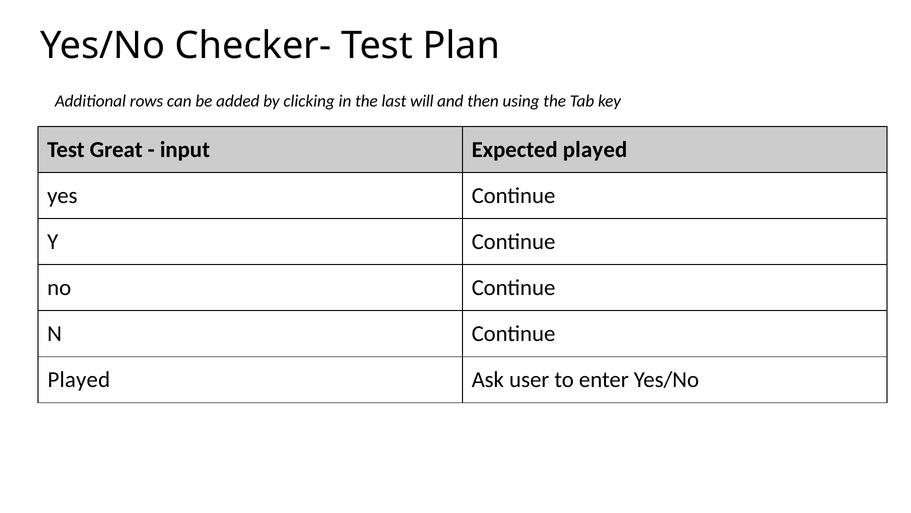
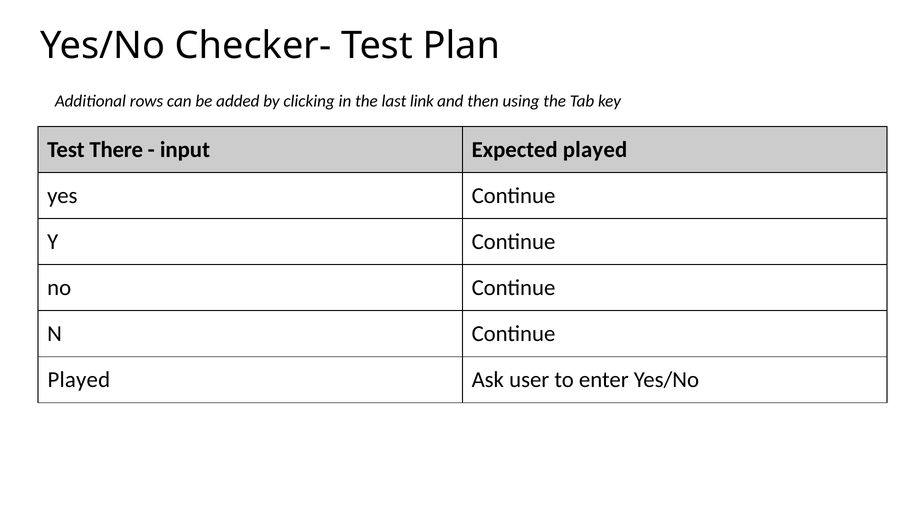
will: will -> link
Great: Great -> There
